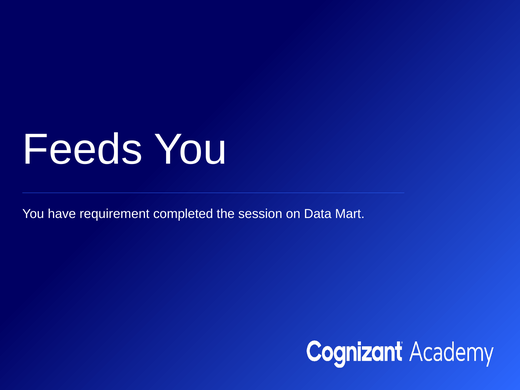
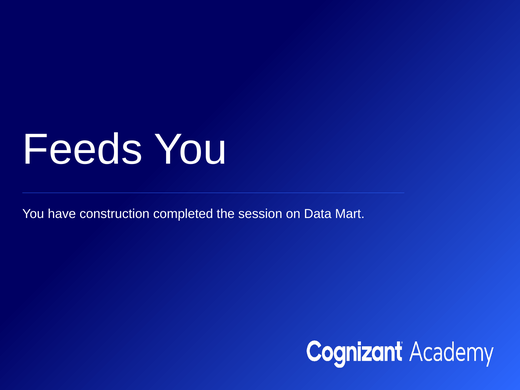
requirement: requirement -> construction
